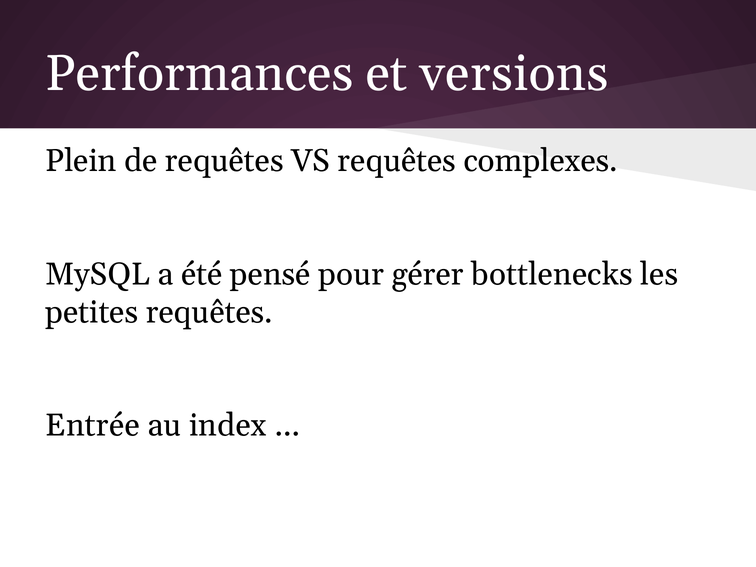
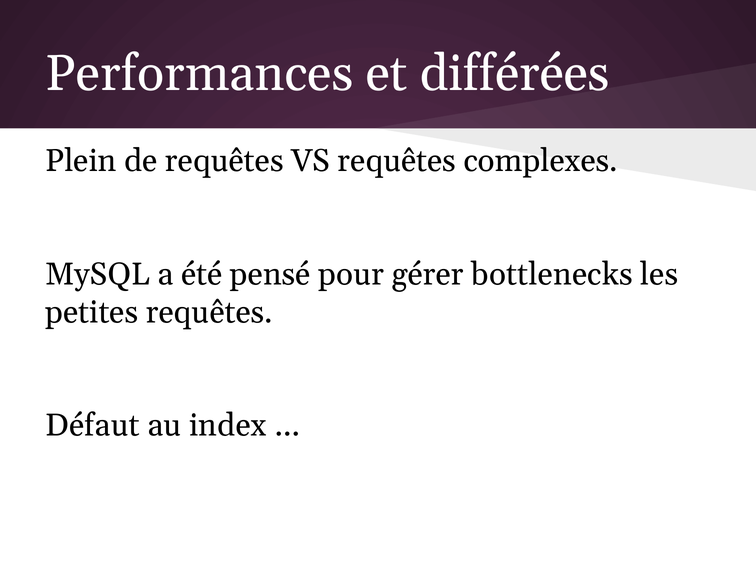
versions: versions -> différées
Entrée: Entrée -> Défaut
